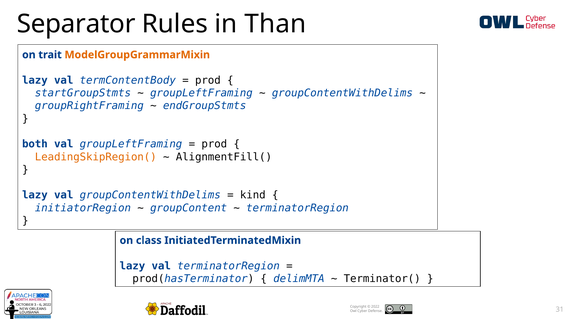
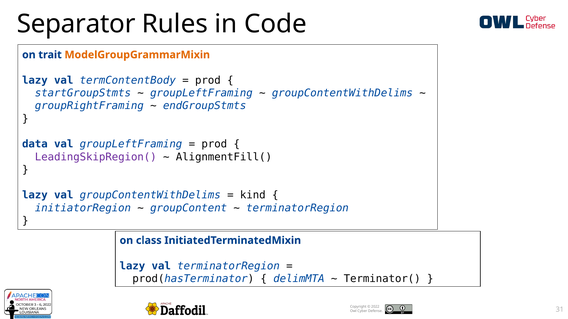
Than: Than -> Code
both: both -> data
LeadingSkipRegion( colour: orange -> purple
